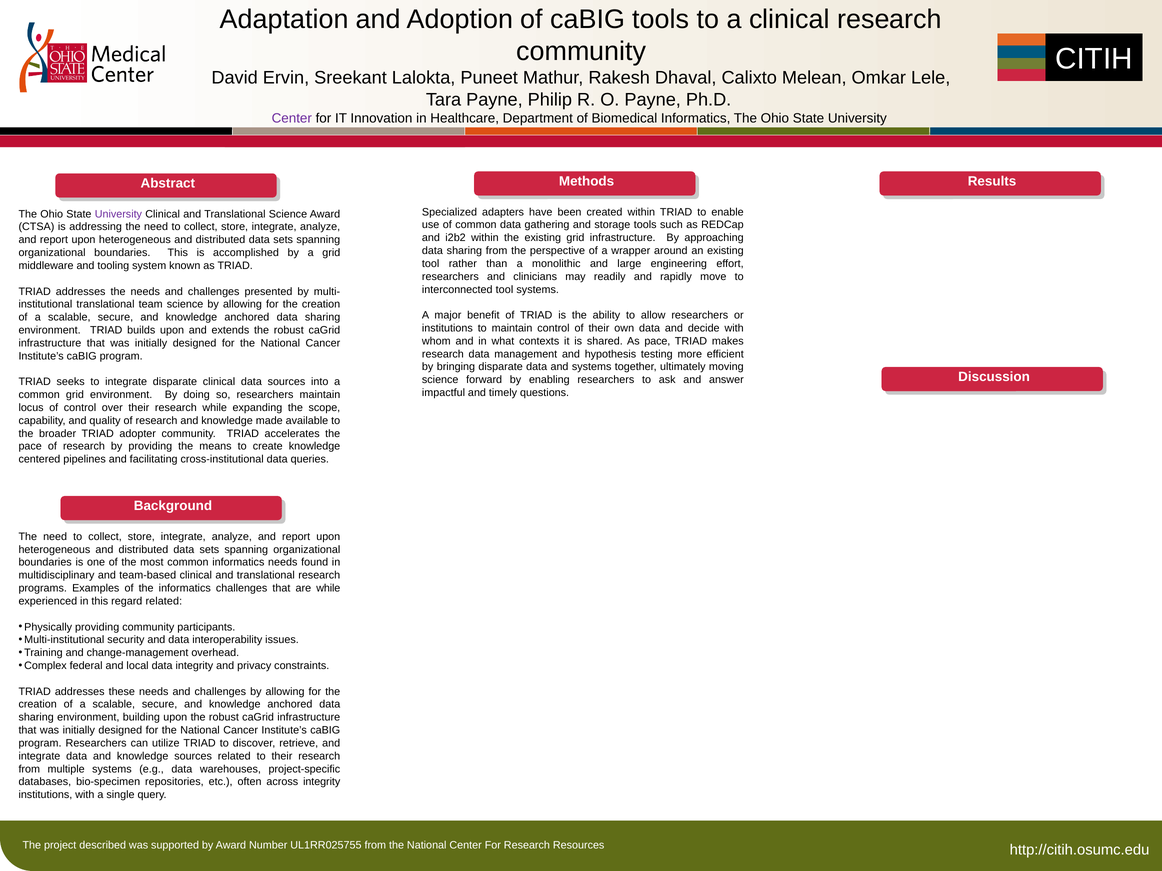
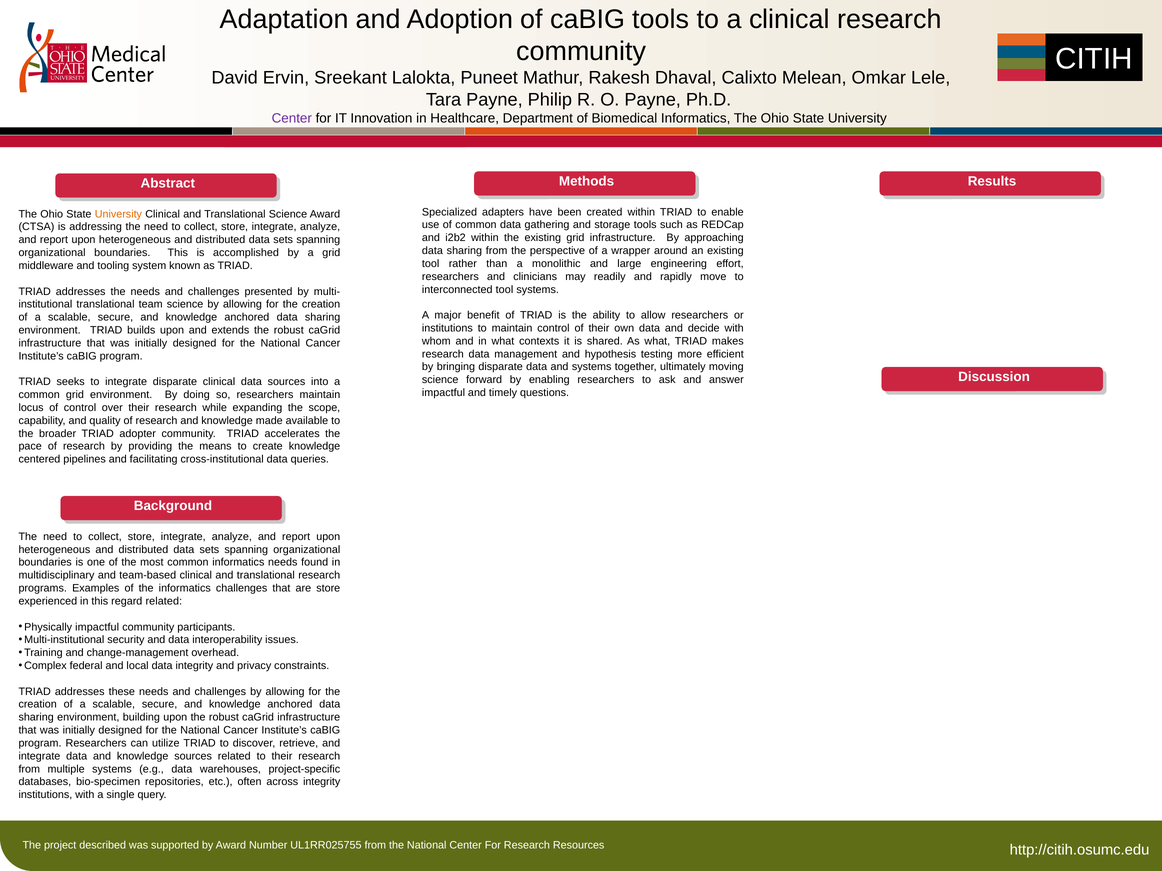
University at (118, 214) colour: purple -> orange
As pace: pace -> what
are while: while -> store
Physically providing: providing -> impactful
